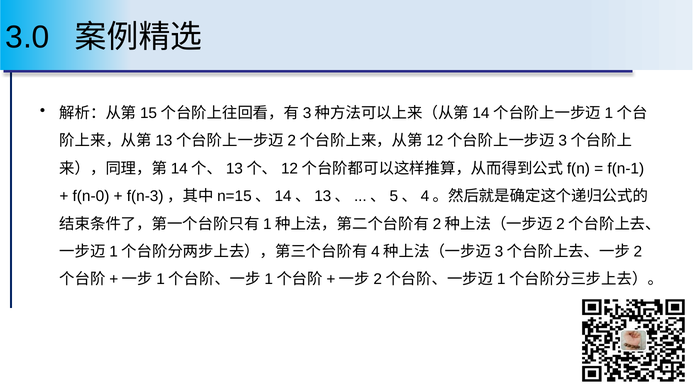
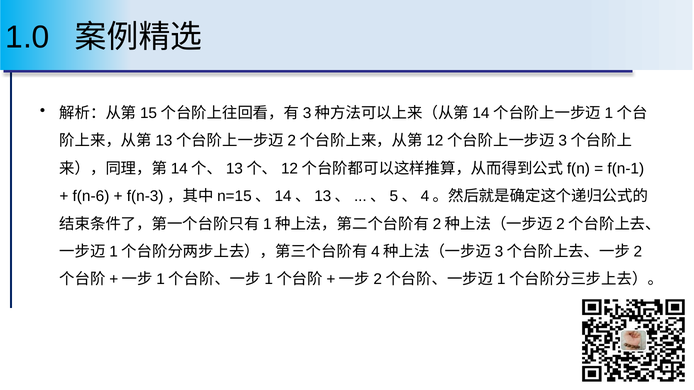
3.0: 3.0 -> 1.0
f(n-0: f(n-0 -> f(n-6
